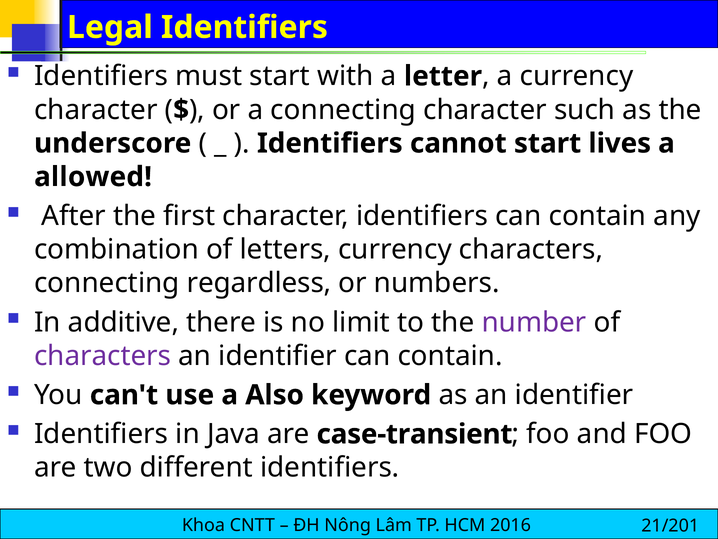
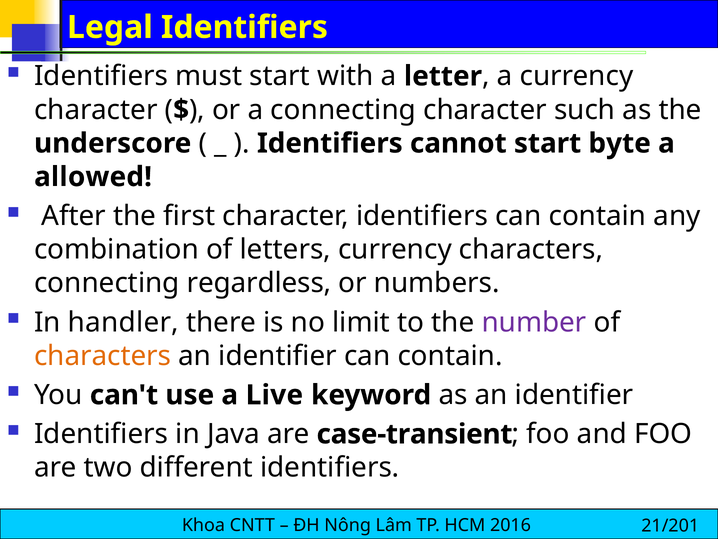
lives: lives -> byte
additive: additive -> handler
characters at (103, 356) colour: purple -> orange
Also: Also -> Live
